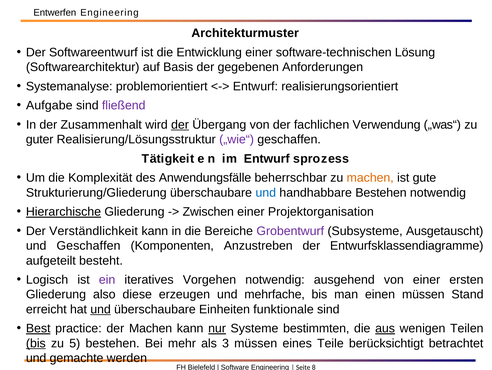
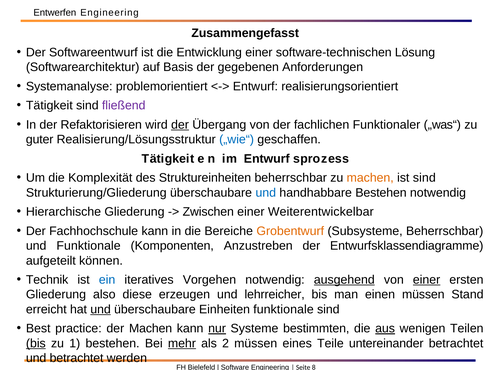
Architekturmuster: Architekturmuster -> Zusammengefasst
Aufgabe at (49, 105): Aufgabe -> Tätigkeit
Zusammenhalt: Zusammenhalt -> Refaktorisieren
Verwendung: Verwendung -> Funktionaler
„wie“ colour: purple -> blue
Anwendungsfälle: Anwendungsfälle -> Struktureinheiten
ist gute: gute -> sind
Hierarchische underline: present -> none
Projektorganisation: Projektorganisation -> Weiterentwickelbar
Verständlichkeit: Verständlichkeit -> Fachhochschule
Grobentwurf colour: purple -> orange
Subsysteme Ausgetauscht: Ausgetauscht -> Beherrschbar
und Geschaffen: Geschaffen -> Funktionale
besteht: besteht -> können
Logisch: Logisch -> Technik
ein colour: purple -> blue
ausgehend underline: none -> present
einer at (427, 280) underline: none -> present
mehrfache: mehrfache -> lehrreicher
Best underline: present -> none
5: 5 -> 1
mehr underline: none -> present
3: 3 -> 2
berücksichtigt: berücksichtigt -> untereinander
und gemachte: gemachte -> betrachtet
